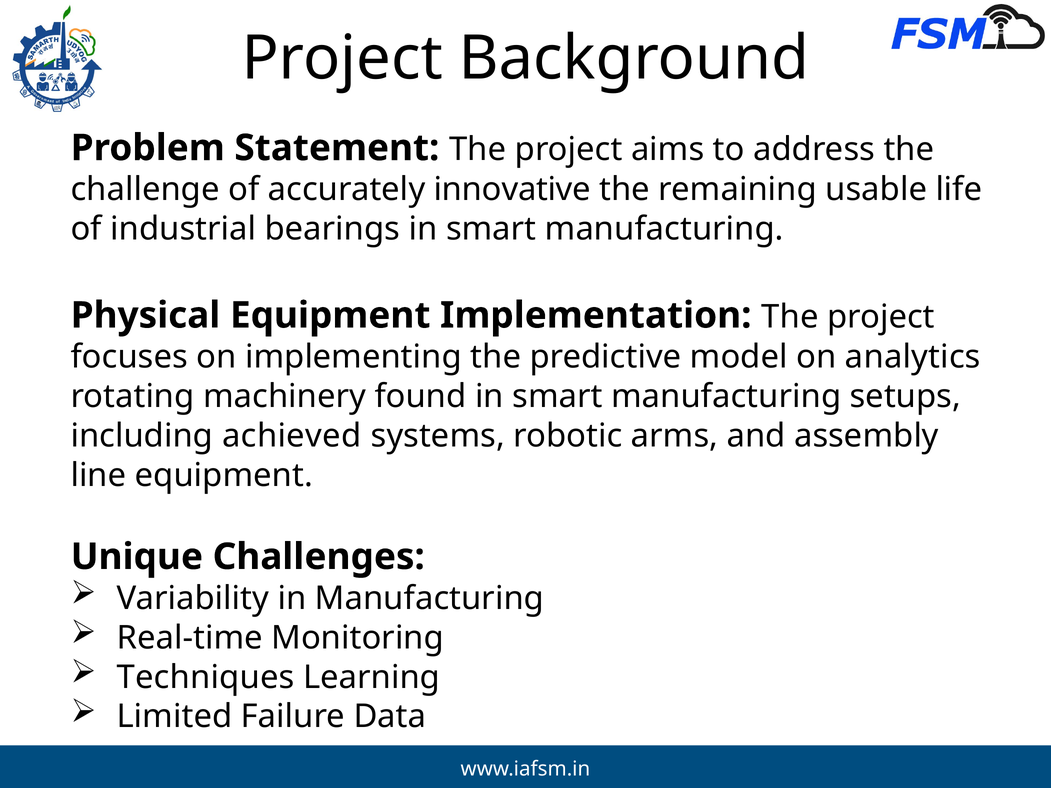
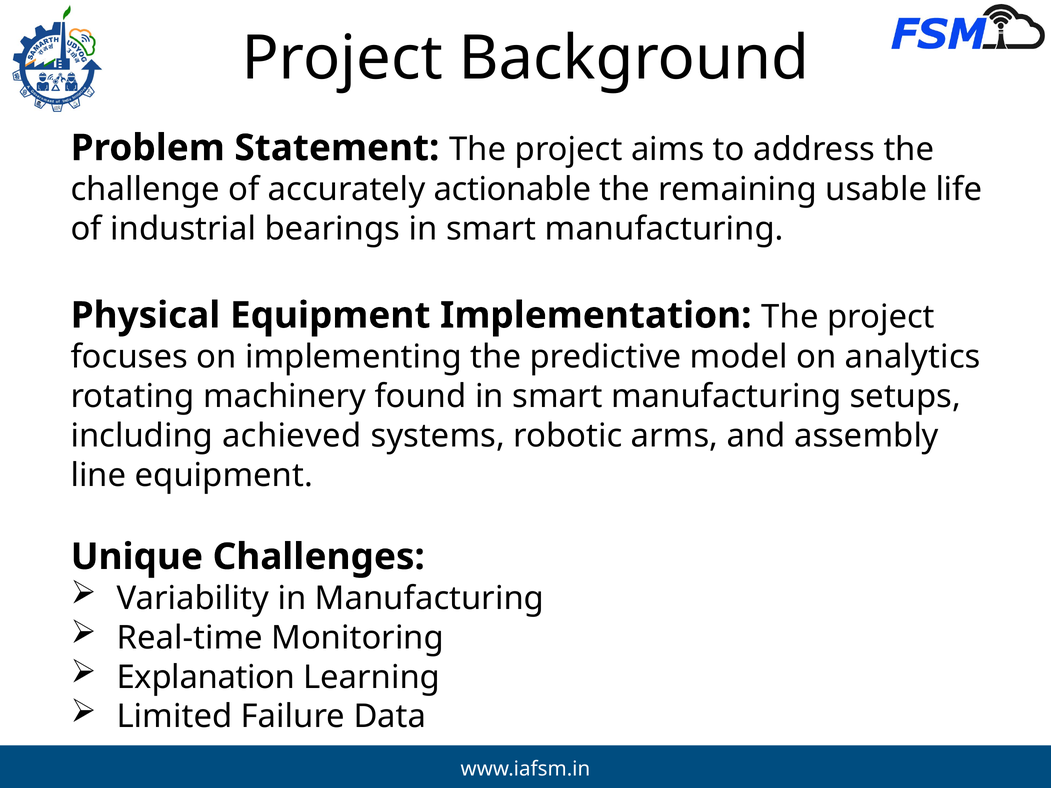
innovative: innovative -> actionable
Techniques: Techniques -> Explanation
